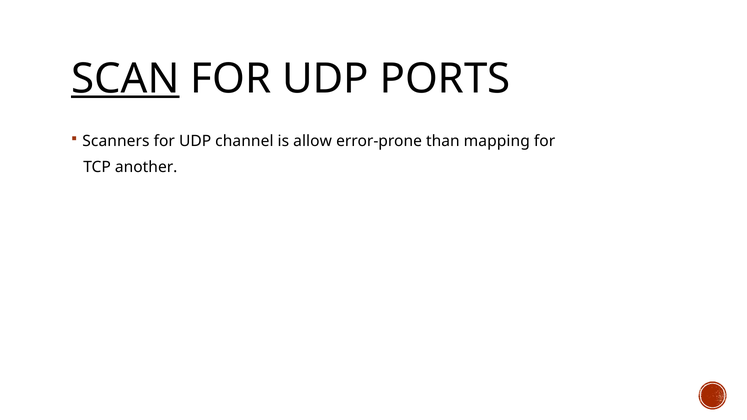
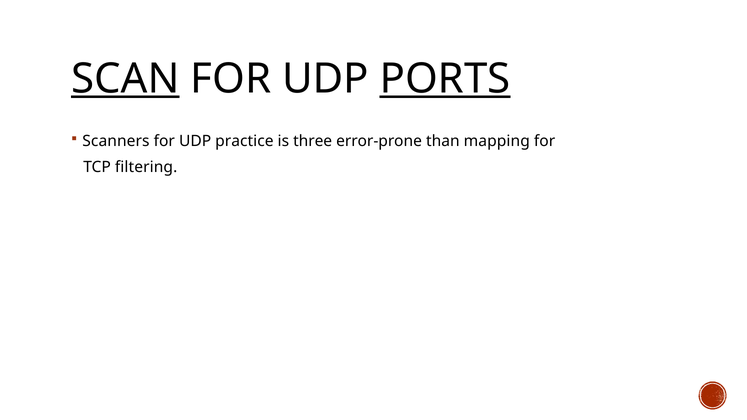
PORTS underline: none -> present
channel: channel -> practice
allow: allow -> three
another: another -> filtering
